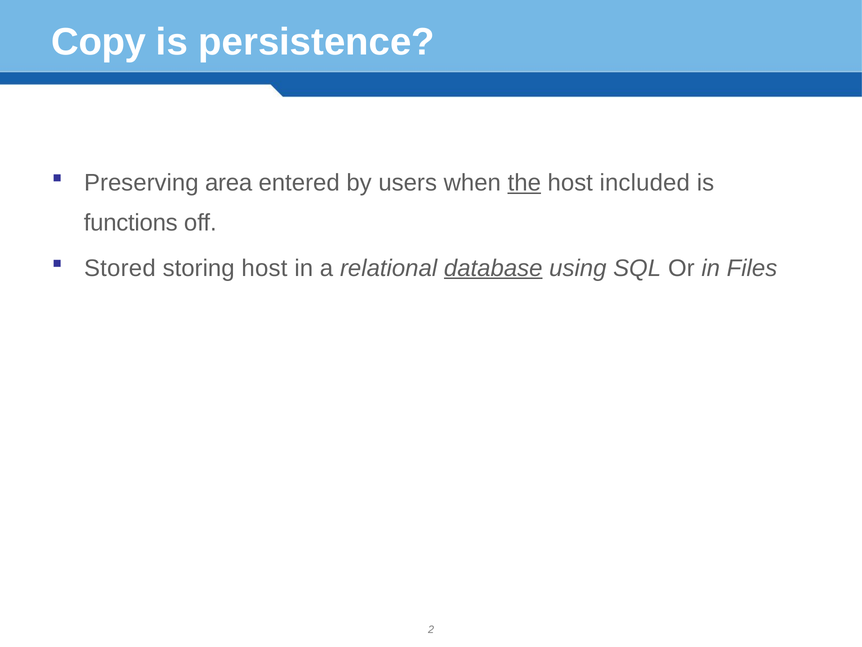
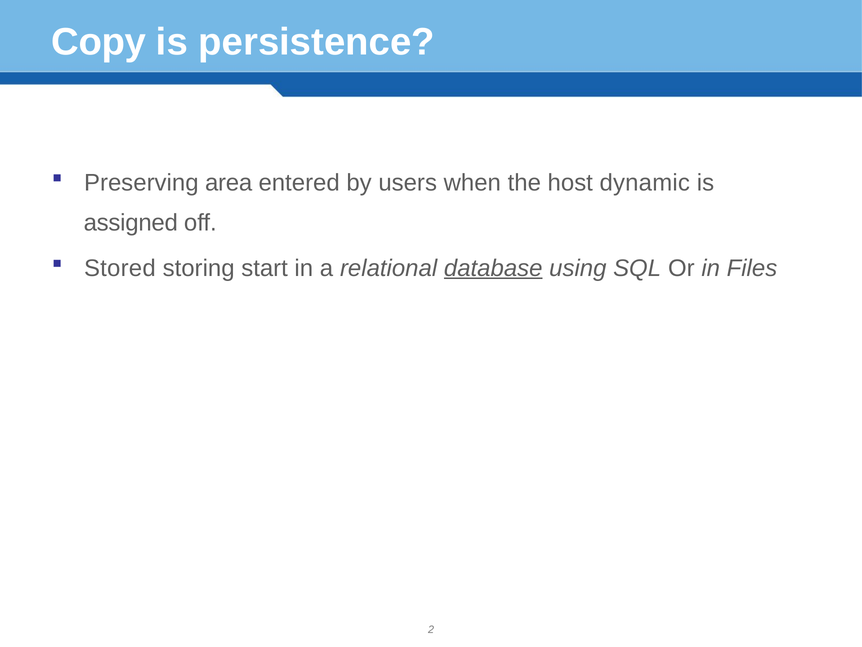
the underline: present -> none
included: included -> dynamic
functions: functions -> assigned
storing host: host -> start
